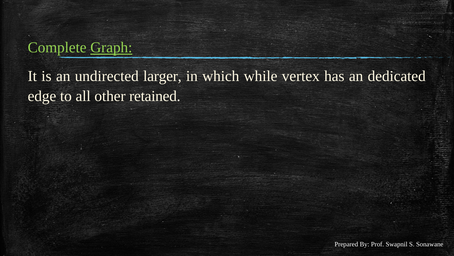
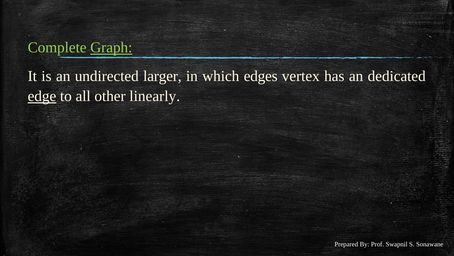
while: while -> edges
edge underline: none -> present
retained: retained -> linearly
